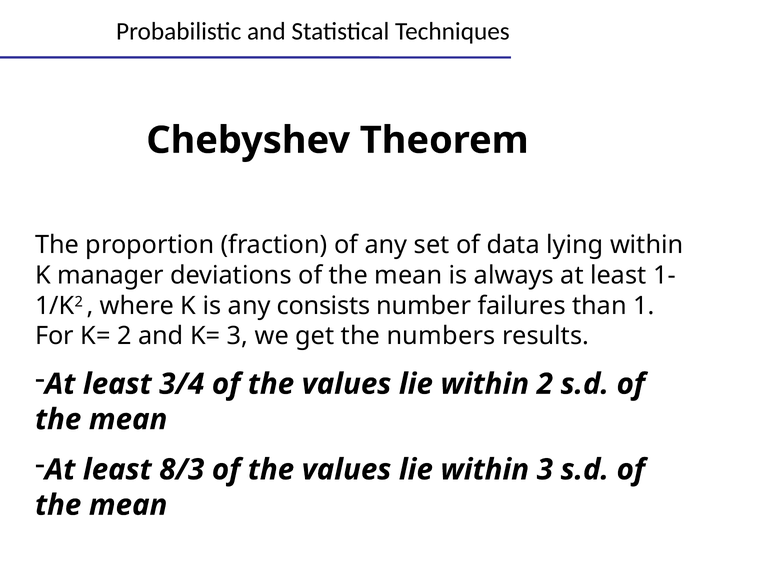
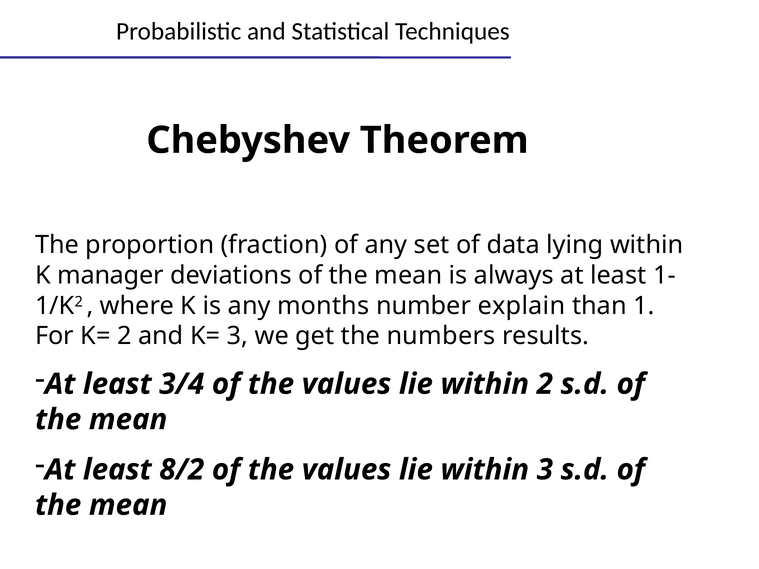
consists: consists -> months
failures: failures -> explain
8/3: 8/3 -> 8/2
